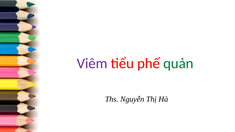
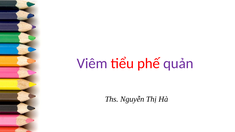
quản colour: green -> purple
